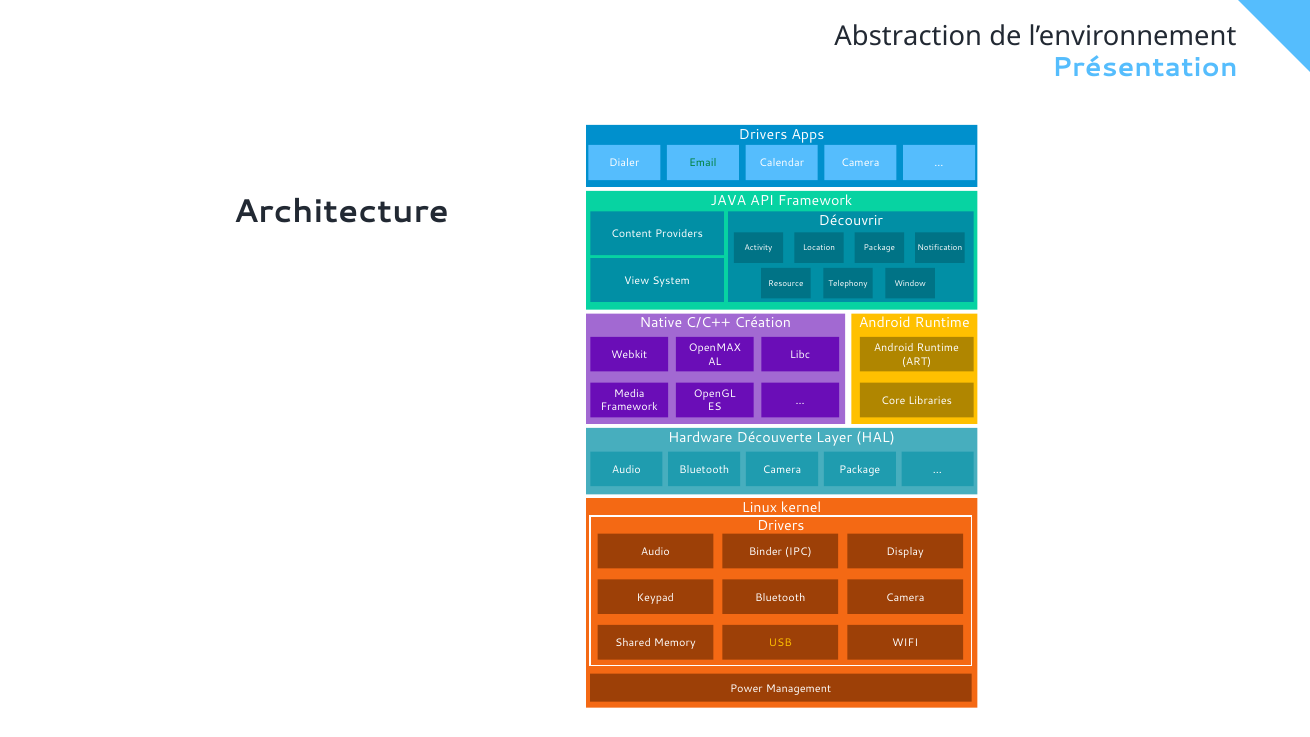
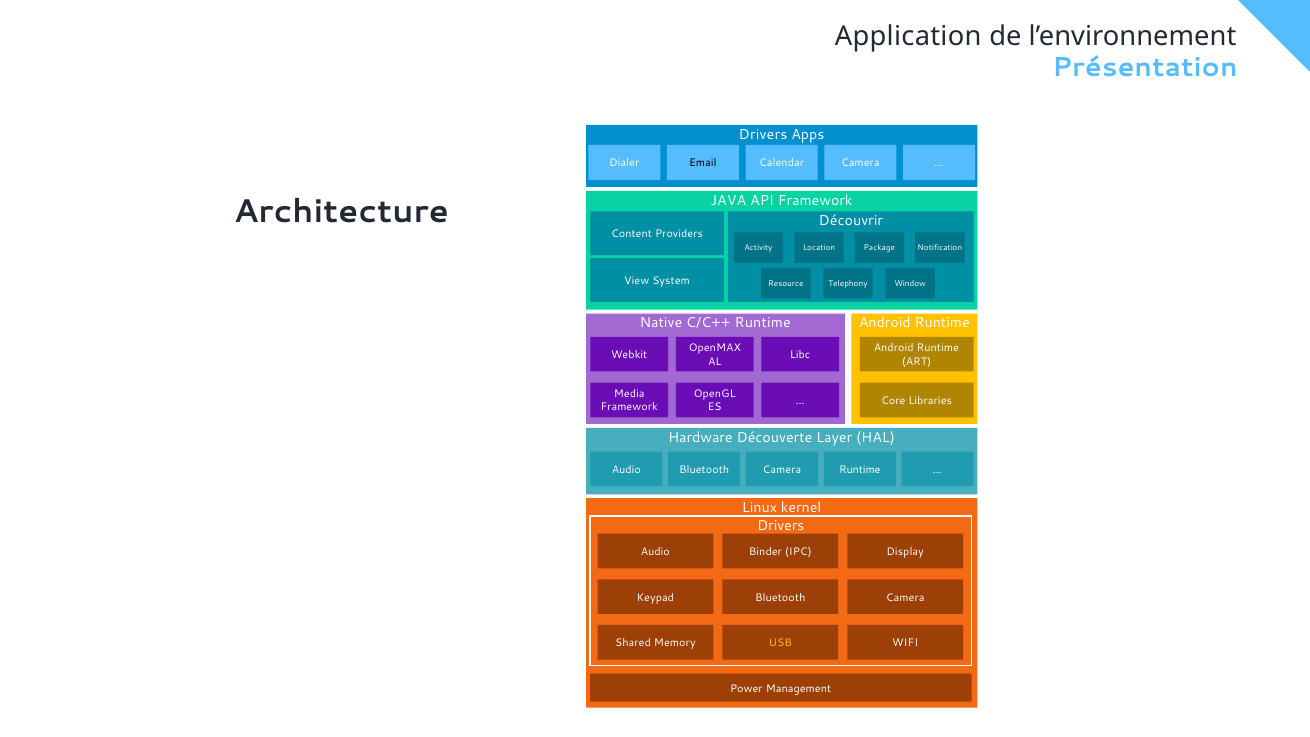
Abstraction: Abstraction -> Application
Email colour: green -> black
C/C++ Création: Création -> Runtime
Camera Package: Package -> Runtime
